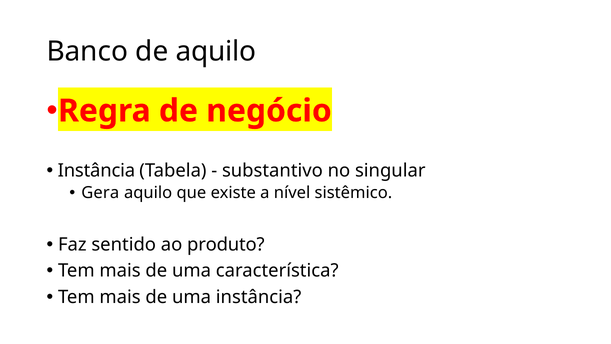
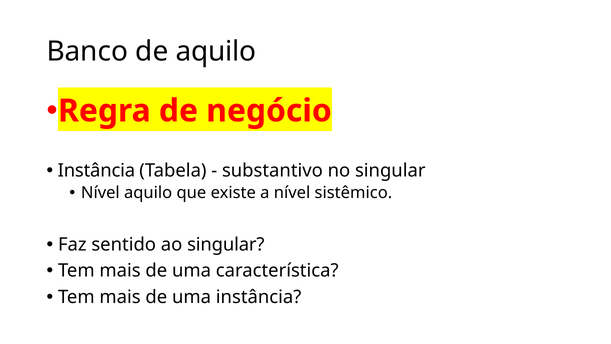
Gera at (100, 193): Gera -> Nível
ao produto: produto -> singular
